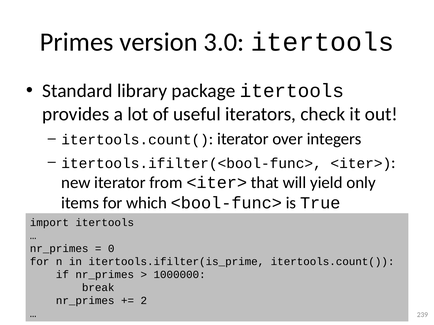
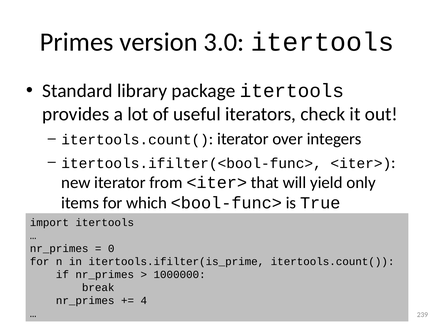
2: 2 -> 4
